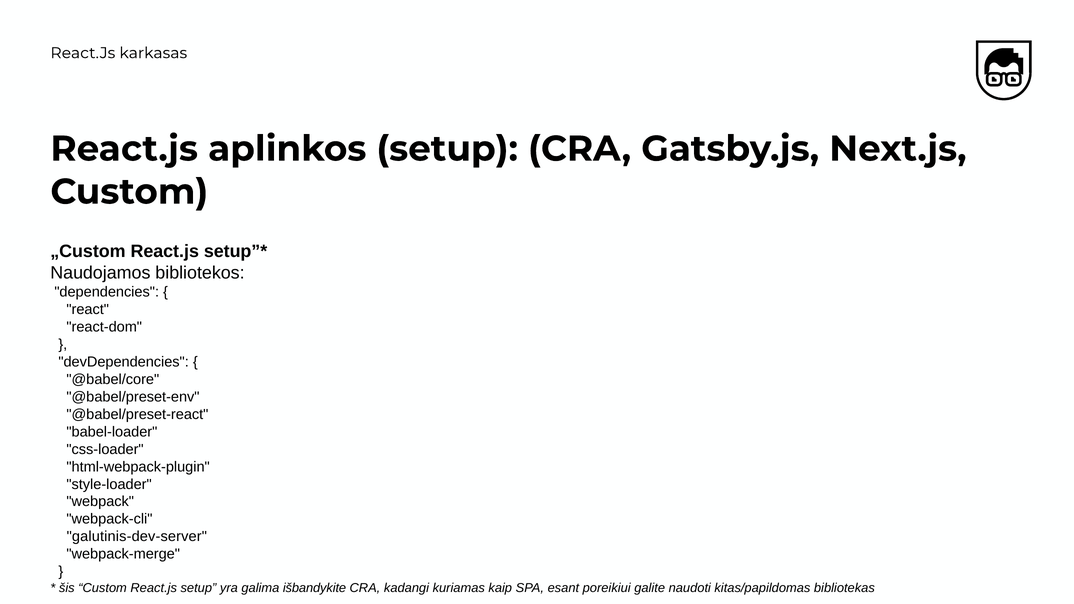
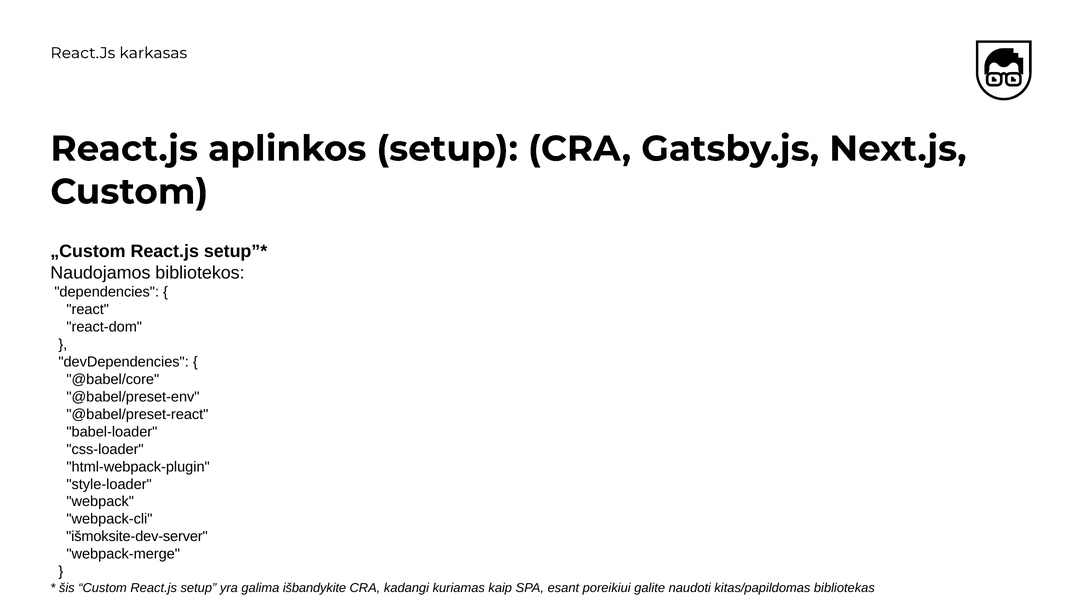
galutinis-dev-server: galutinis-dev-server -> išmoksite-dev-server
